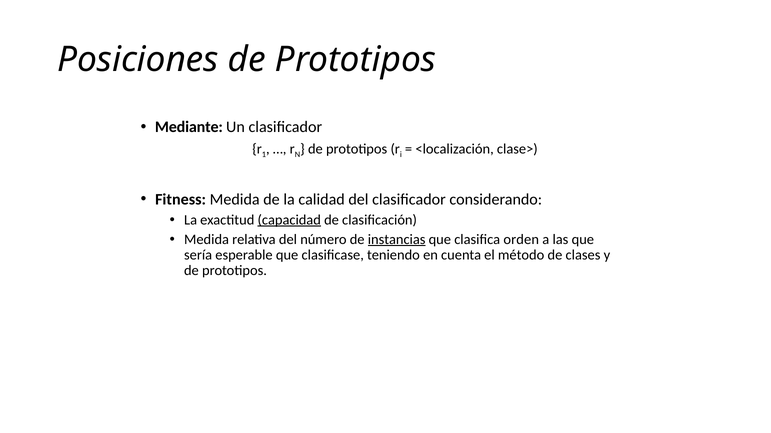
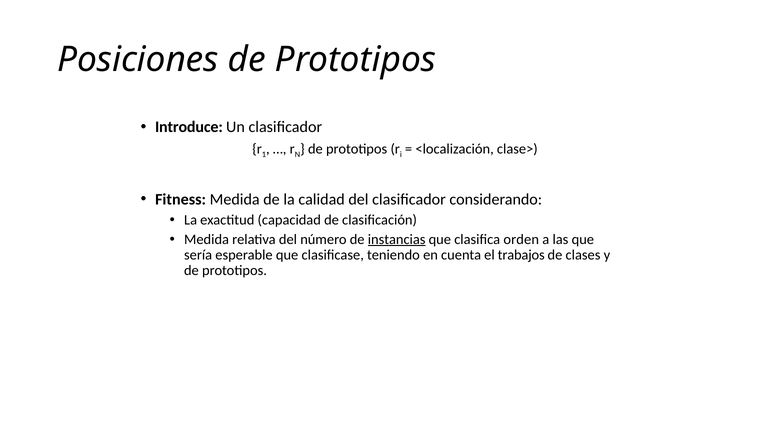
Mediante: Mediante -> Introduce
capacidad underline: present -> none
método: método -> trabajos
